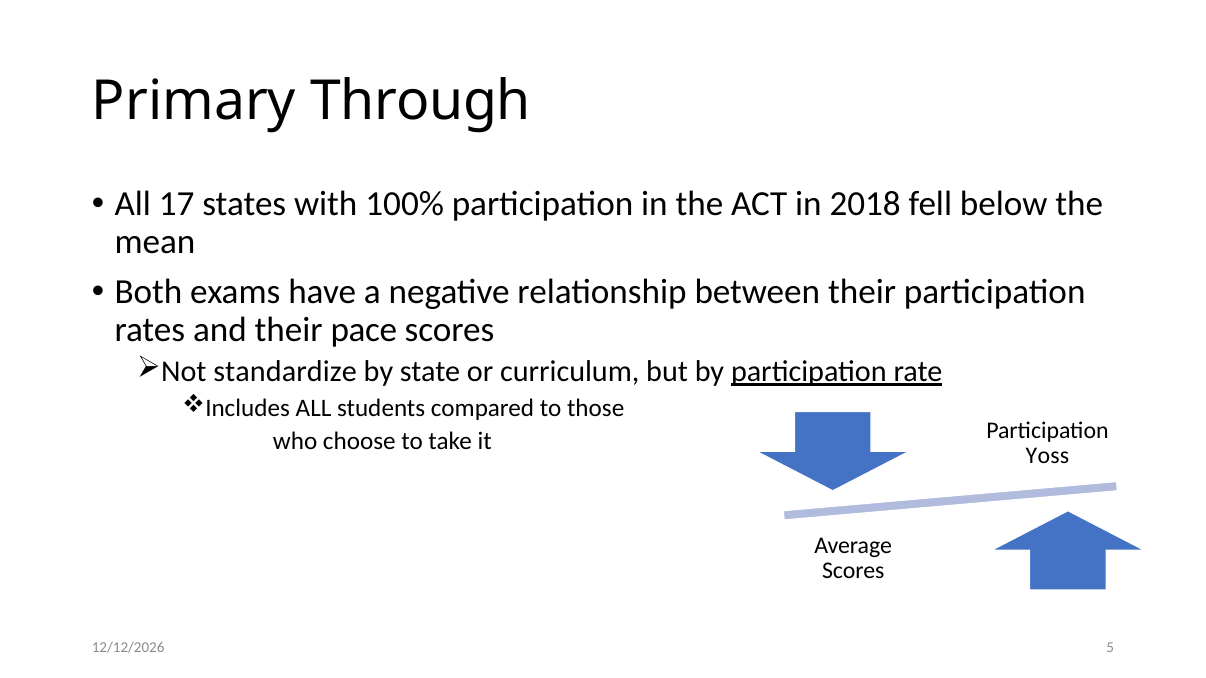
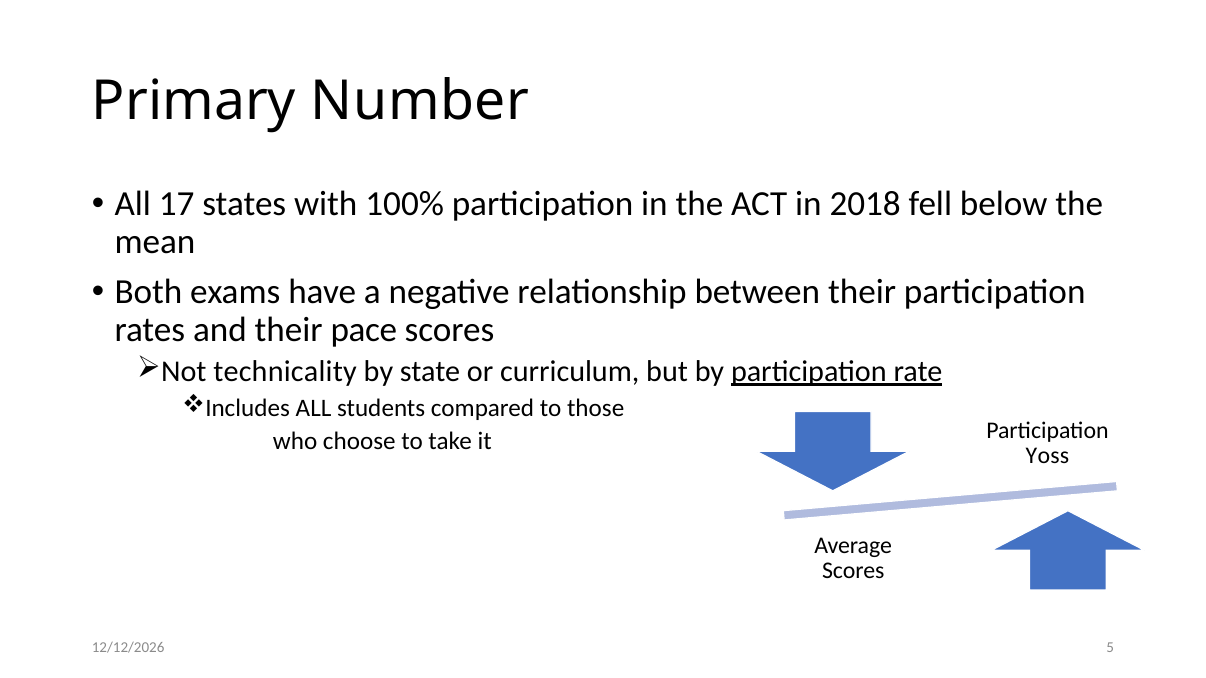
Through: Through -> Number
standardize: standardize -> technicality
